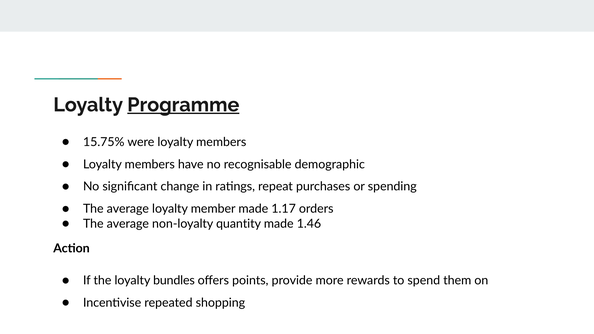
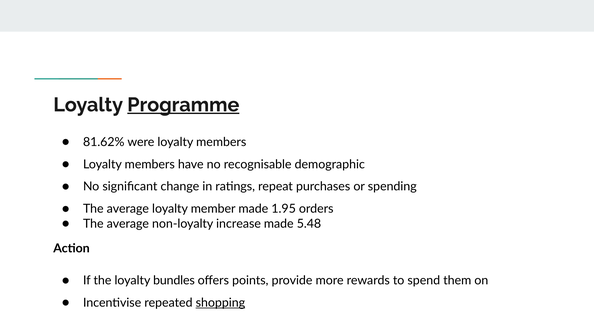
15.75%: 15.75% -> 81.62%
1.17: 1.17 -> 1.95
quantity: quantity -> increase
1.46: 1.46 -> 5.48
shopping underline: none -> present
